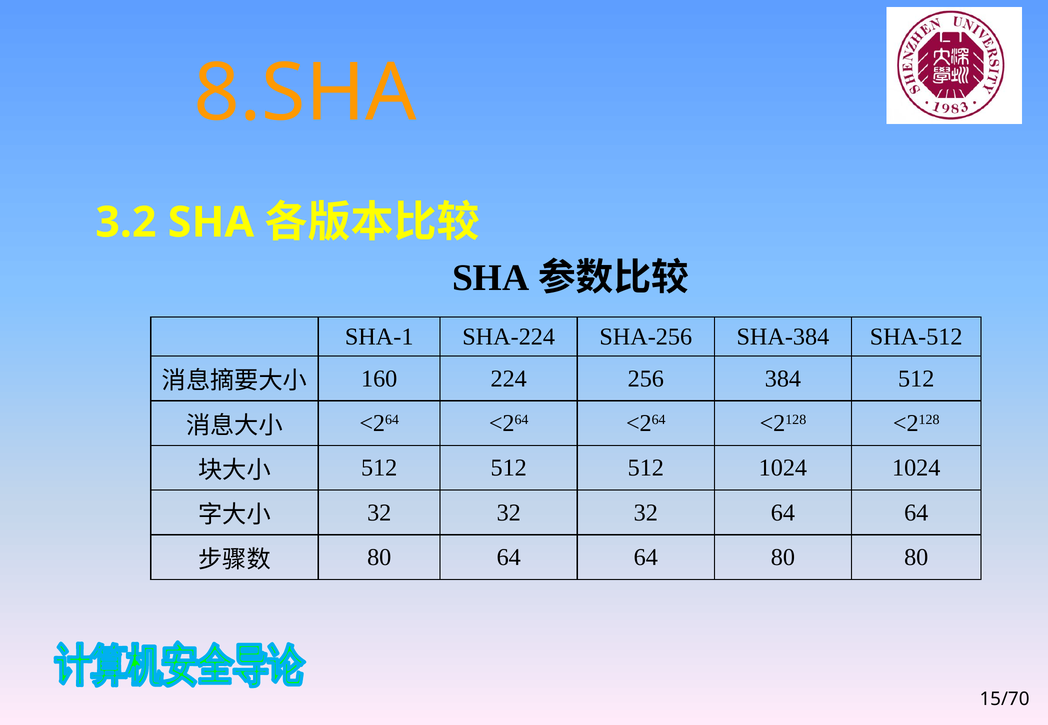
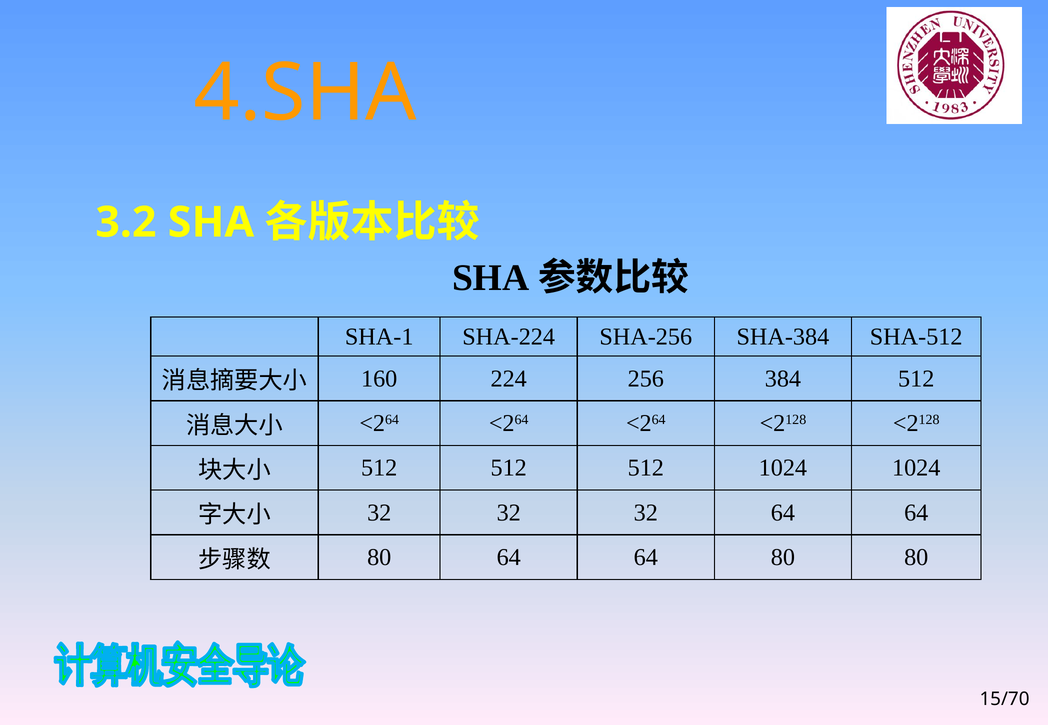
8.SHA: 8.SHA -> 4.SHA
